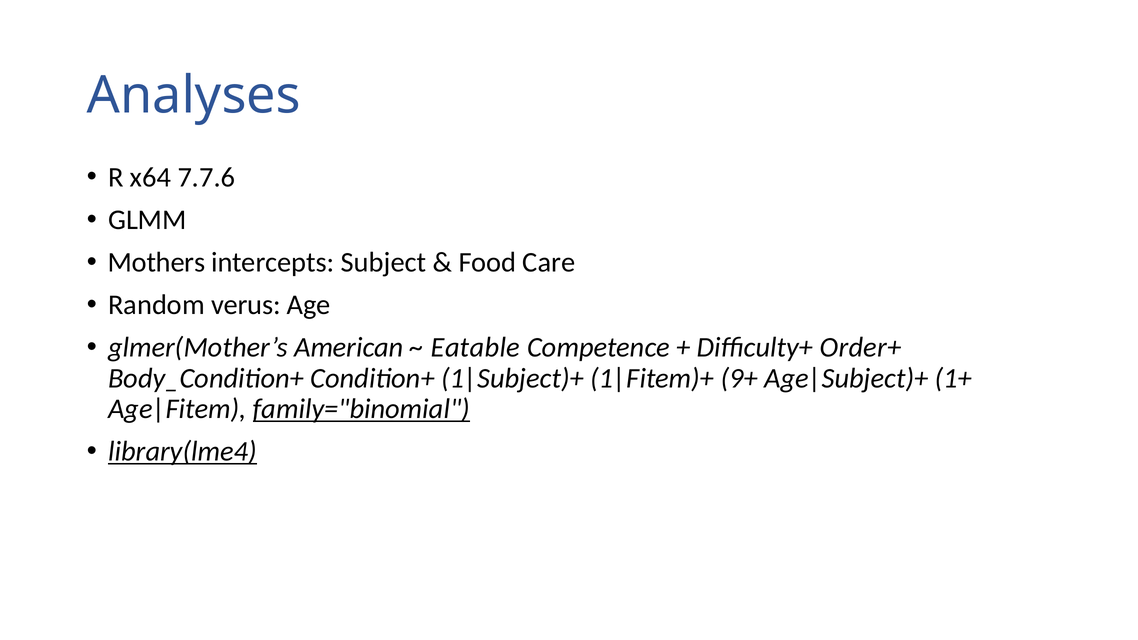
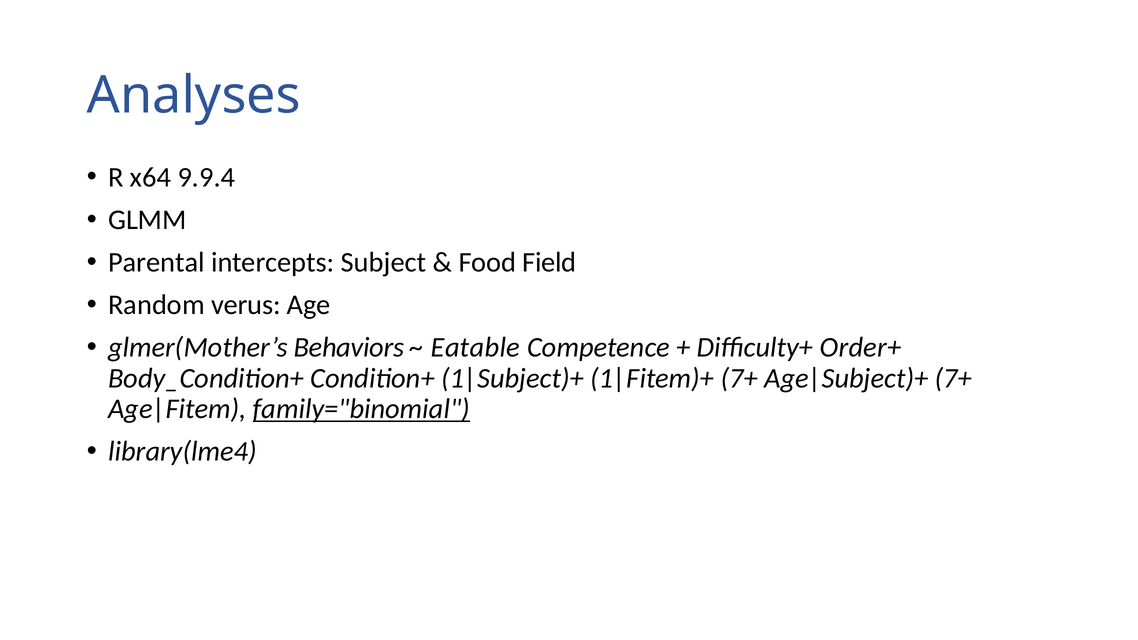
7.7.6: 7.7.6 -> 9.9.4
Mothers: Mothers -> Parental
Care: Care -> Field
American: American -> Behaviors
9+ at (739, 378): 9+ -> 7+
1+ at (953, 378): 1+ -> 7+
library(lme4 underline: present -> none
